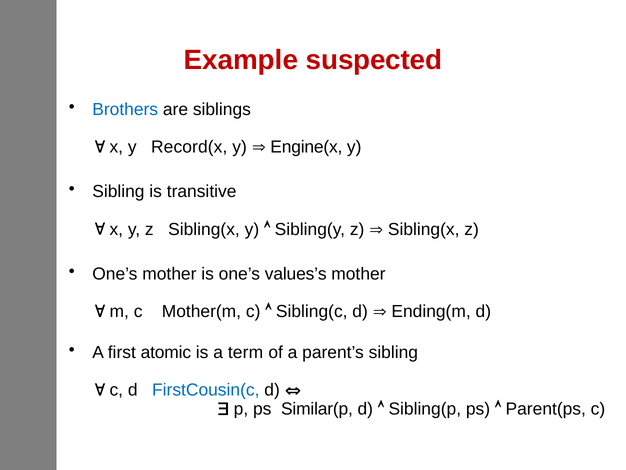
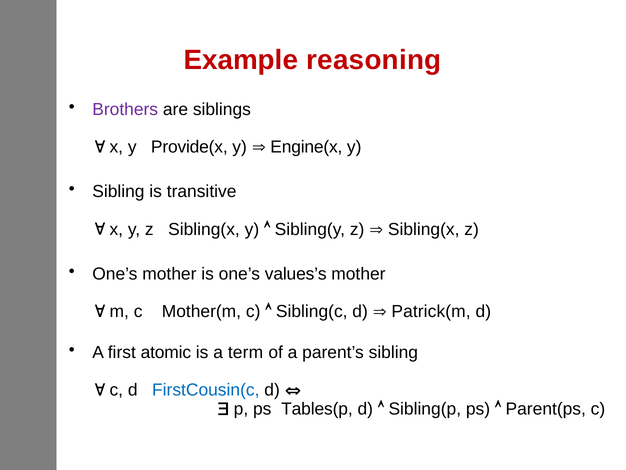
suspected: suspected -> reasoning
Brothers colour: blue -> purple
Record(x: Record(x -> Provide(x
Ending(m: Ending(m -> Patrick(m
Similar(p: Similar(p -> Tables(p
